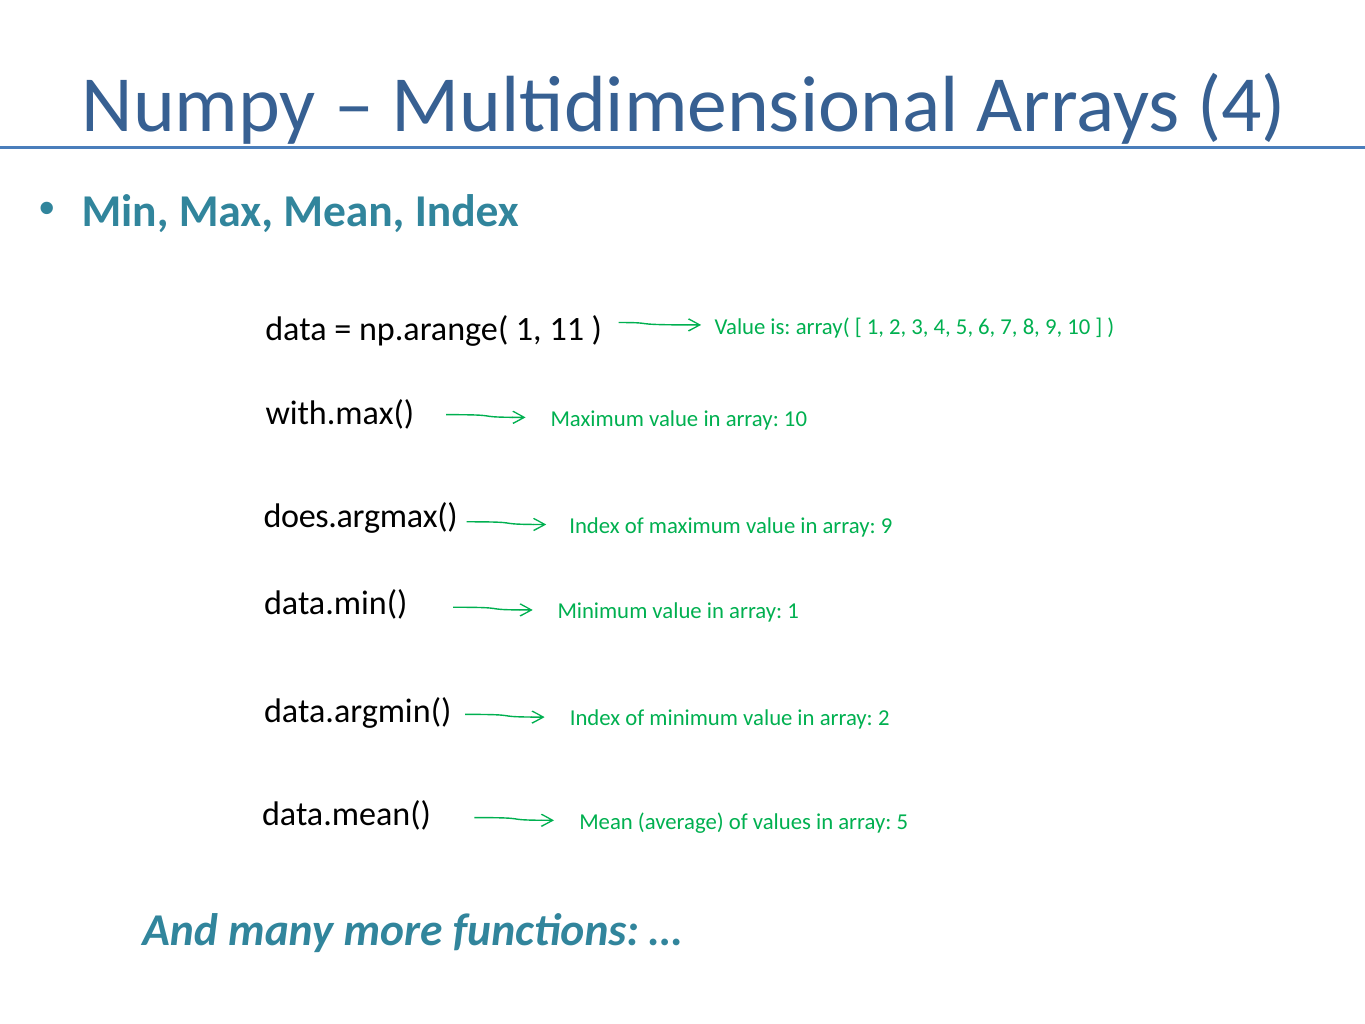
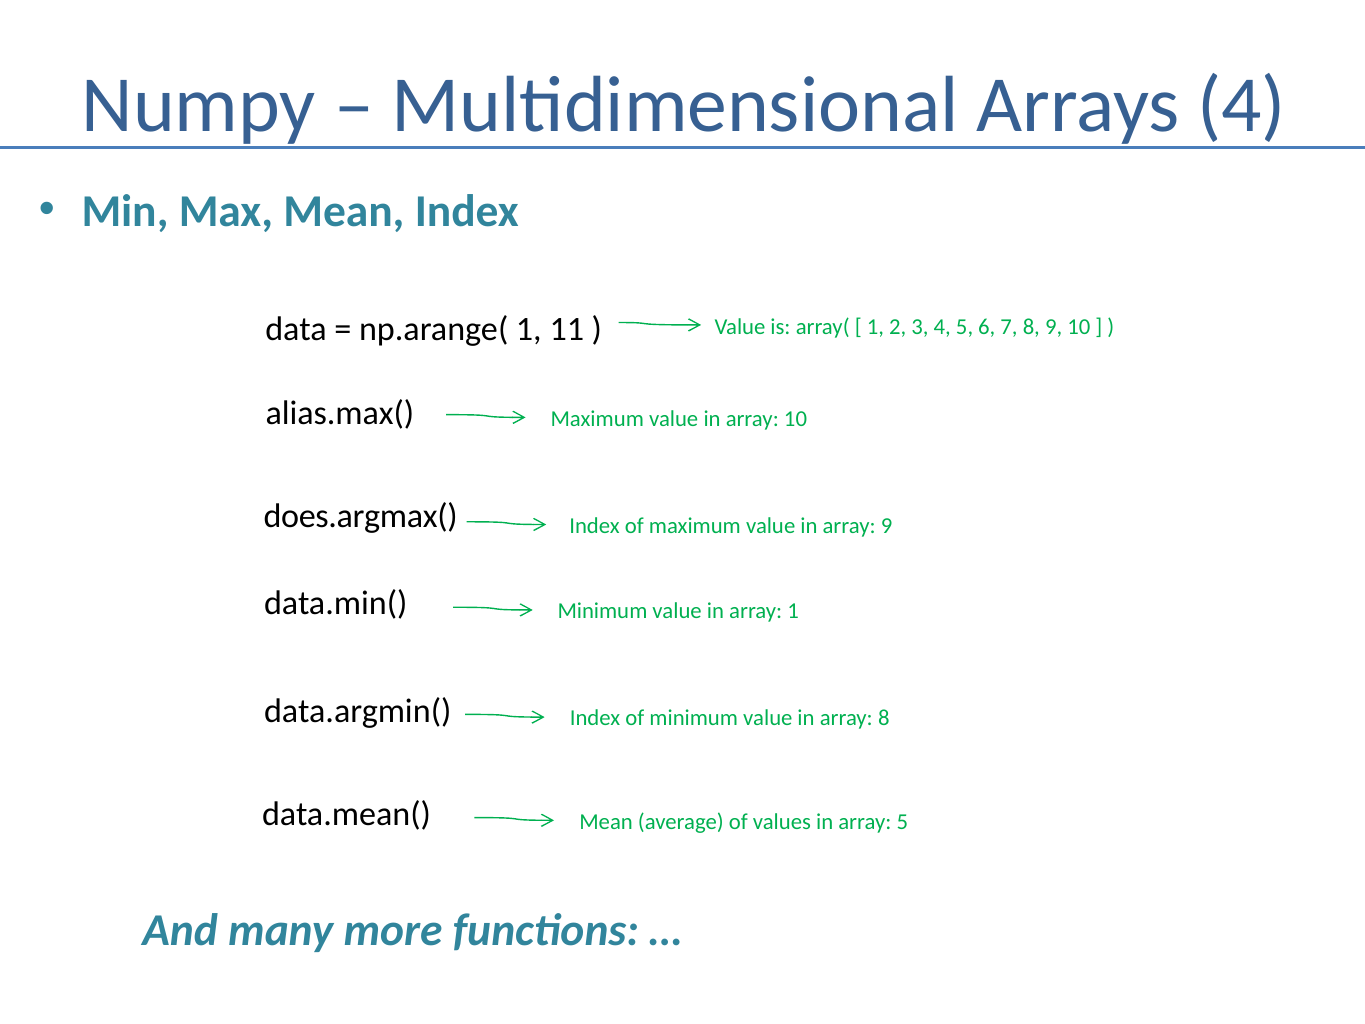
with.max(: with.max( -> alias.max(
array 2: 2 -> 8
